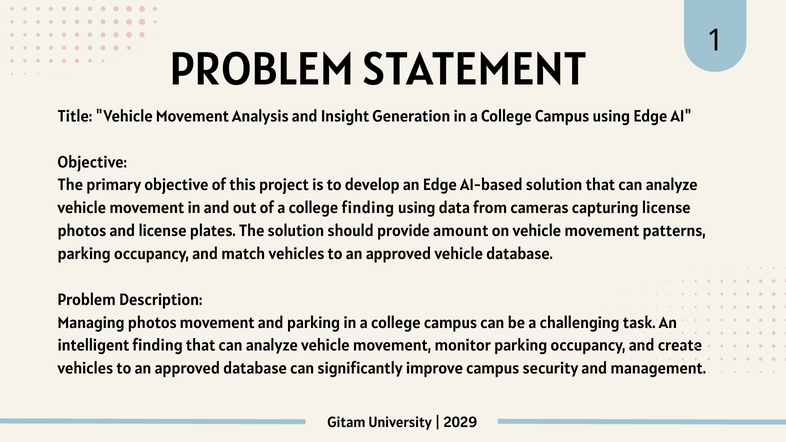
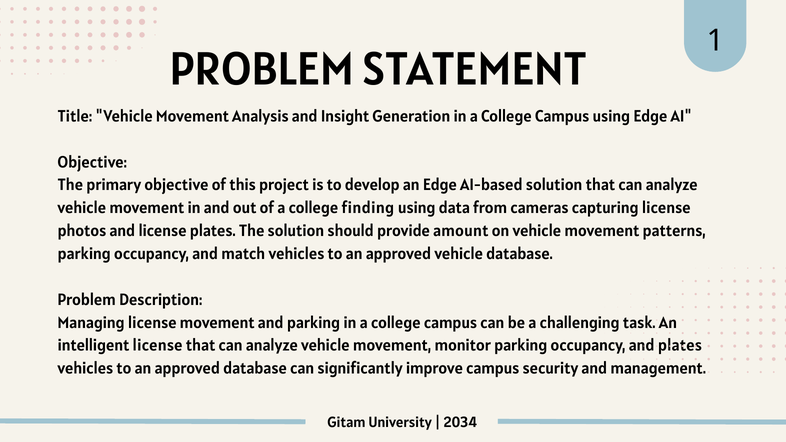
Managing photos: photos -> license
intelligent finding: finding -> license
and create: create -> plates
2029: 2029 -> 2034
